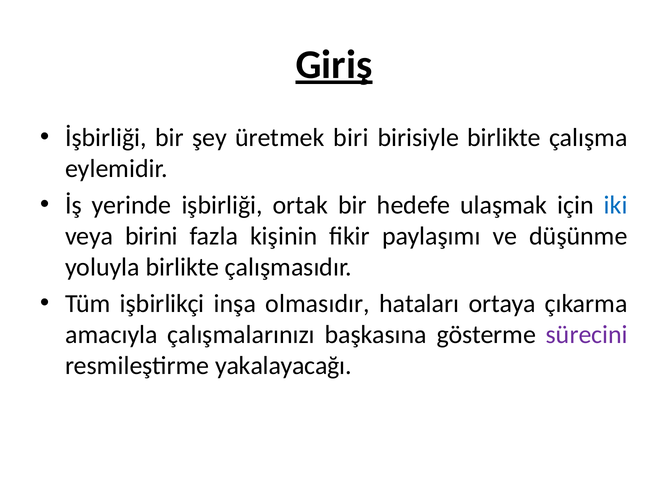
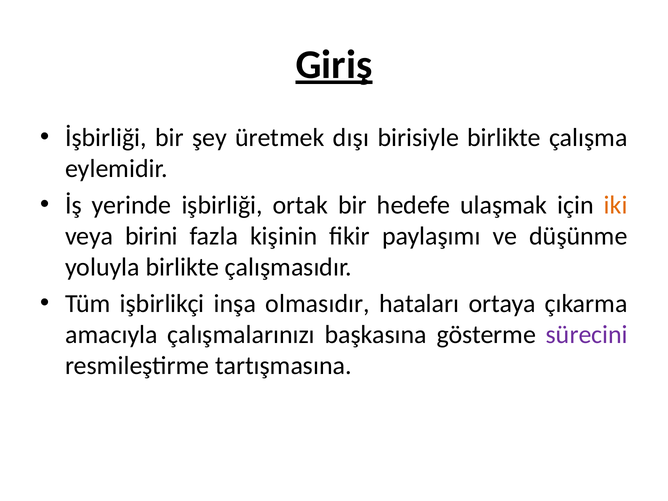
biri: biri -> dışı
iki colour: blue -> orange
yakalayacağı: yakalayacağı -> tartışmasına
